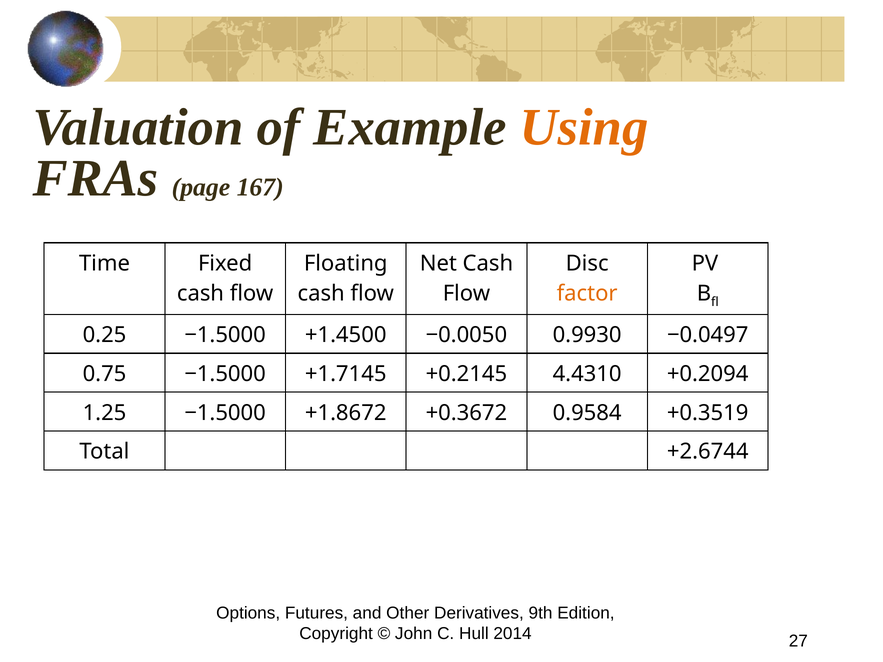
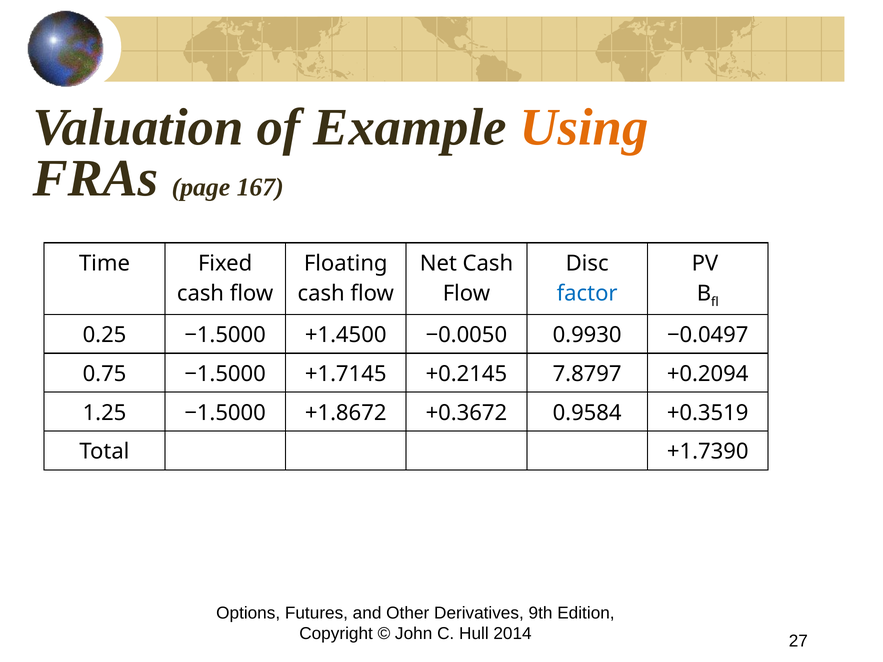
factor colour: orange -> blue
4.4310: 4.4310 -> 7.8797
+2.6744: +2.6744 -> +1.7390
